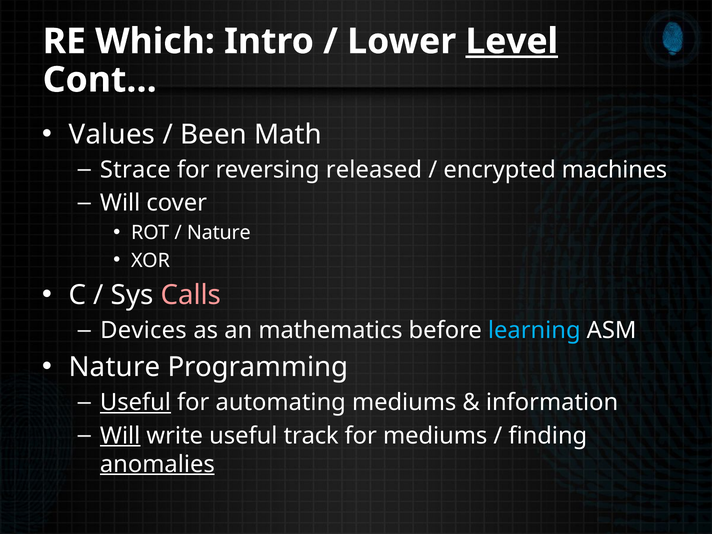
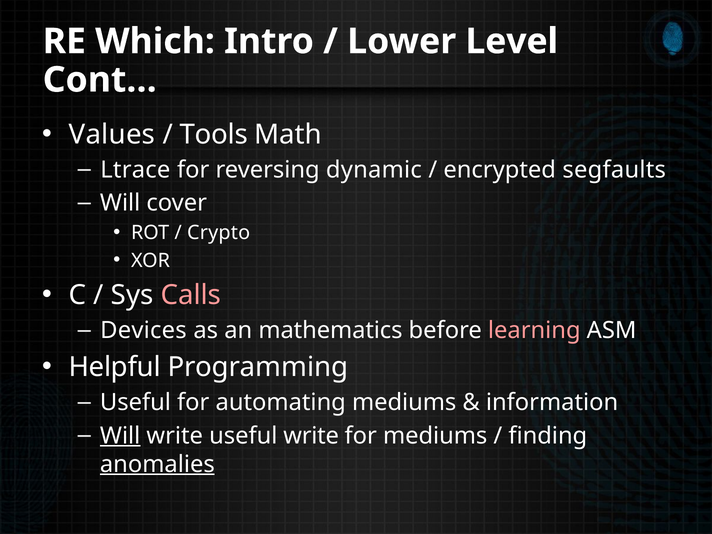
Level underline: present -> none
Been: Been -> Tools
Strace: Strace -> Ltrace
released: released -> dynamic
machines: machines -> segfaults
Nature at (219, 233): Nature -> Crypto
learning colour: light blue -> pink
Nature at (115, 367): Nature -> Helpful
Useful at (135, 403) underline: present -> none
useful track: track -> write
